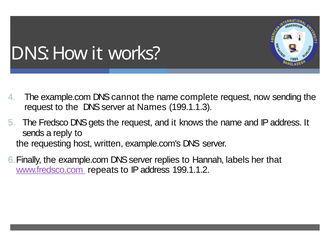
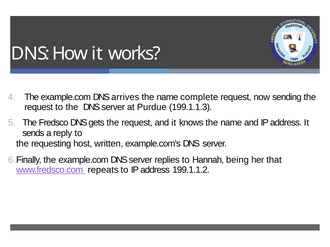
cannot: cannot -> arrives
Names: Names -> Purdue
labels: labels -> being
